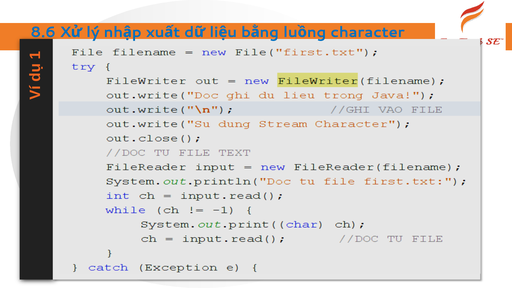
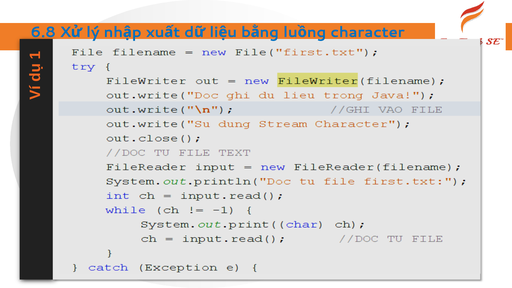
8.6: 8.6 -> 6.8
